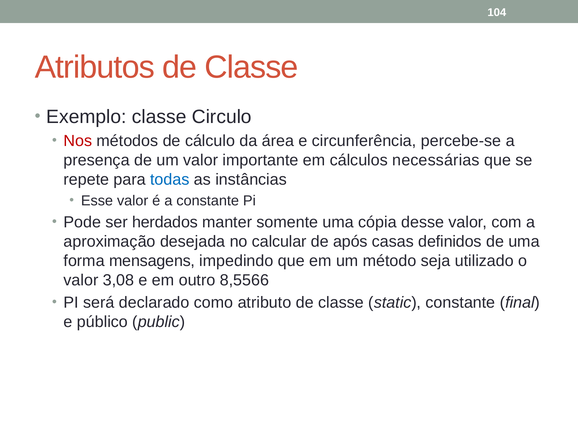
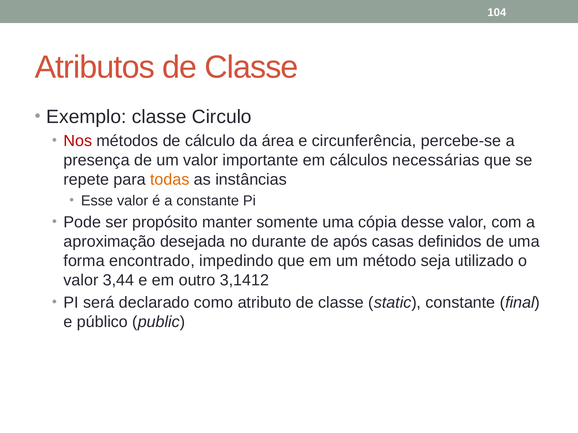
todas colour: blue -> orange
herdados: herdados -> propósito
calcular: calcular -> durante
mensagens: mensagens -> encontrado
3,08: 3,08 -> 3,44
8,5566: 8,5566 -> 3,1412
